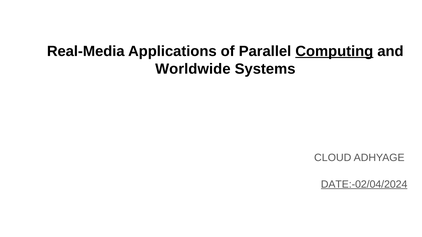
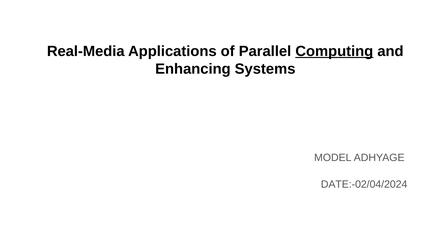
Worldwide: Worldwide -> Enhancing
CLOUD: CLOUD -> MODEL
DATE:-02/04/2024 underline: present -> none
